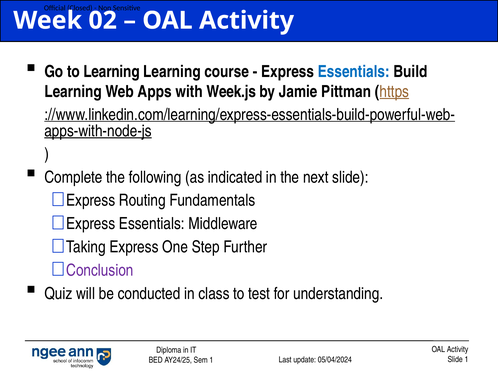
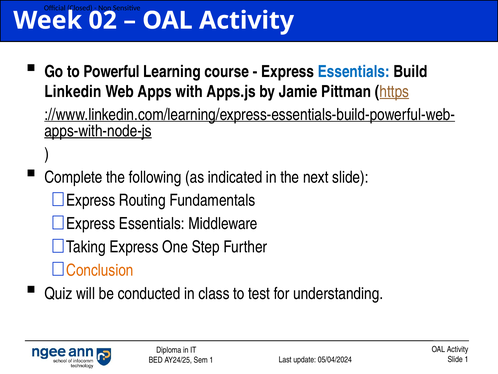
to Learning: Learning -> Powerful
Learning at (73, 92): Learning -> Linkedin
Week.js: Week.js -> Apps.js
Conclusion colour: purple -> orange
